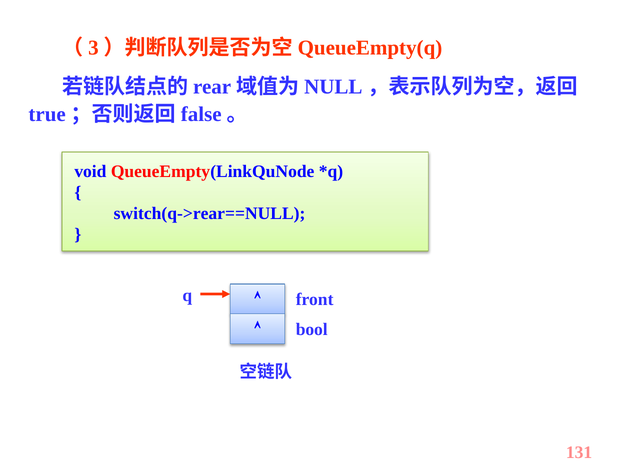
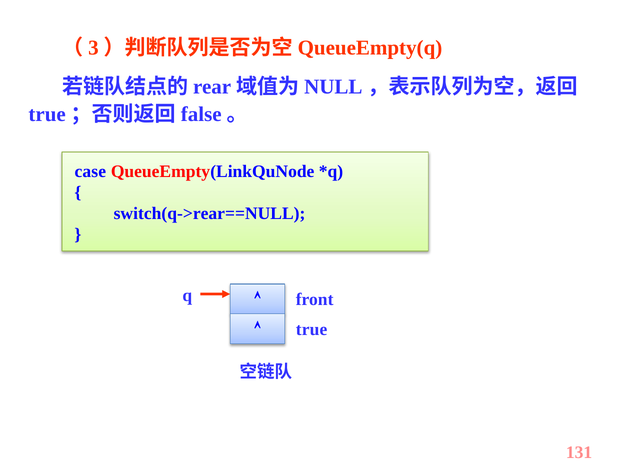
void: void -> case
bool: bool -> true
